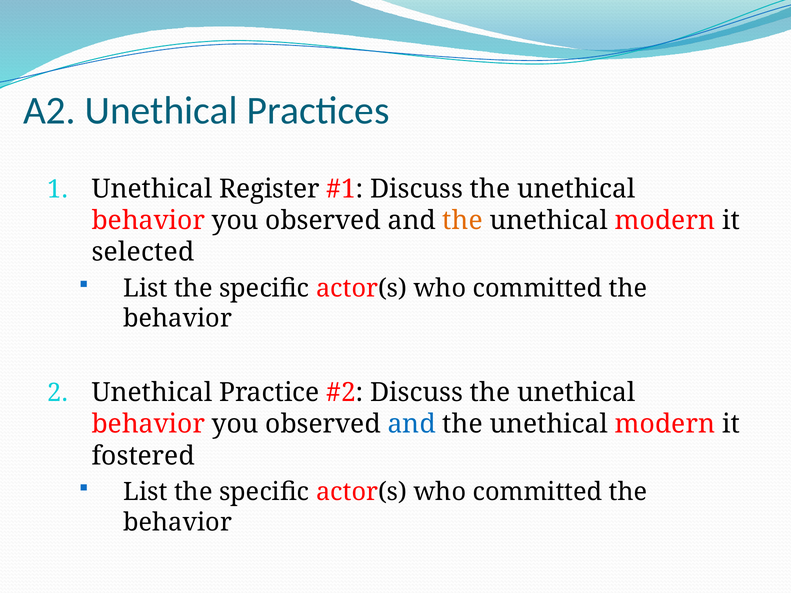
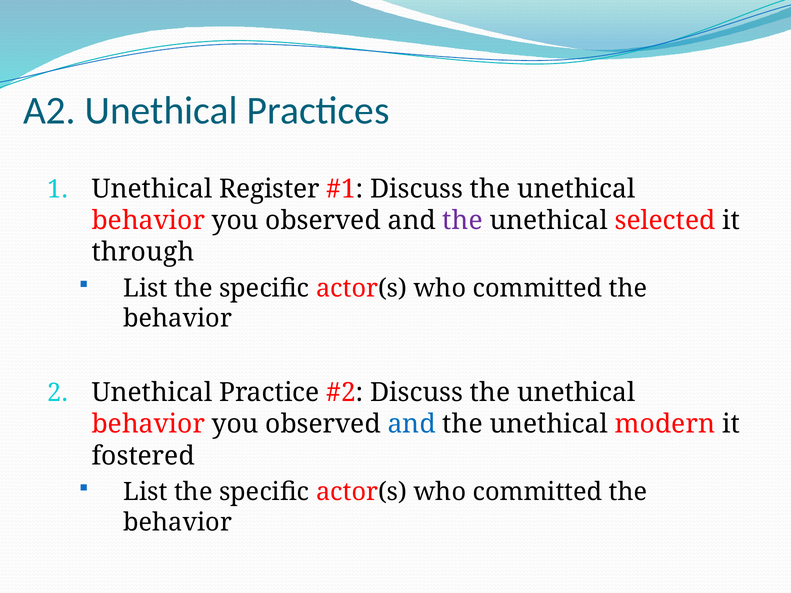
the at (463, 221) colour: orange -> purple
modern at (665, 221): modern -> selected
selected: selected -> through
